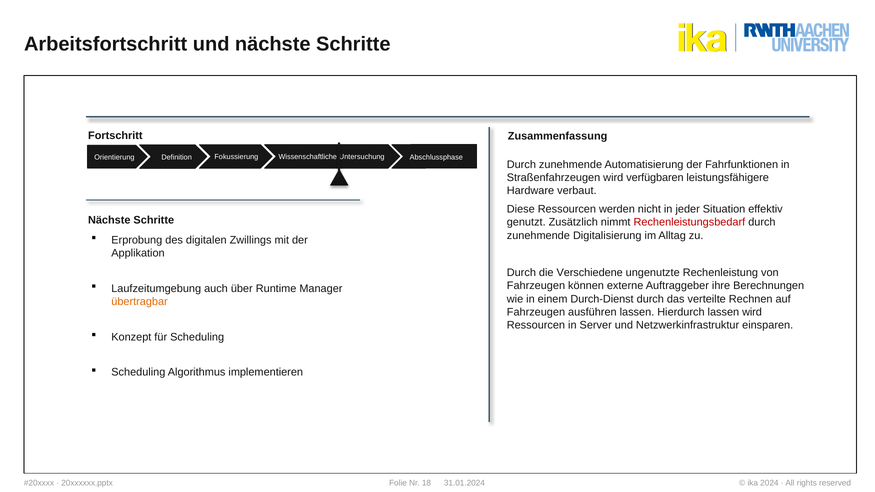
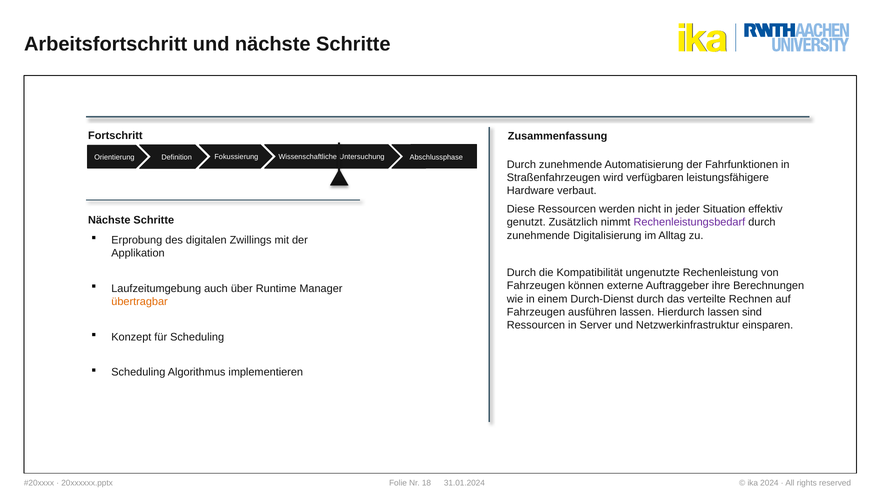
Rechenleistungsbedarf colour: red -> purple
Verschiedene: Verschiedene -> Kompatibilität
lassen wird: wird -> sind
